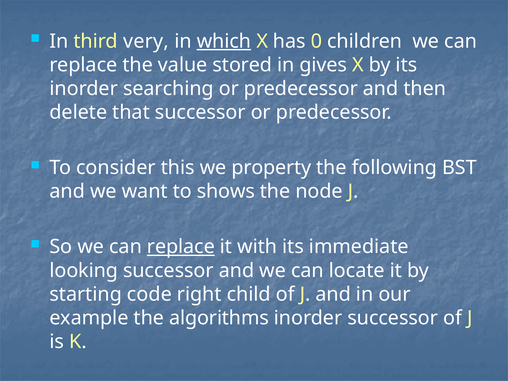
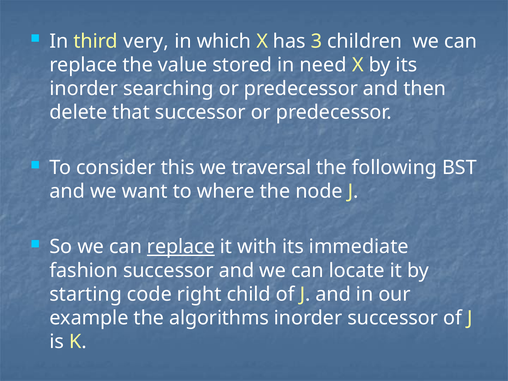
which underline: present -> none
0: 0 -> 3
gives: gives -> need
property: property -> traversal
shows: shows -> where
looking: looking -> fashion
